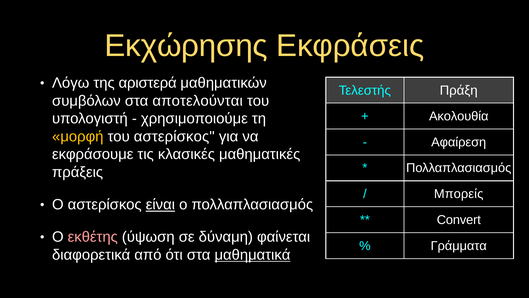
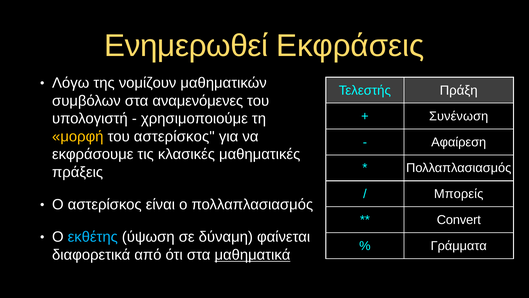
Εκχώρησης: Εκχώρησης -> Ενημερωθεί
αριστερά: αριστερά -> νομίζουν
αποτελούνται: αποτελούνται -> αναμενόμενες
Ακολουθία: Ακολουθία -> Συνένωση
είναι underline: present -> none
εκθέτης colour: pink -> light blue
